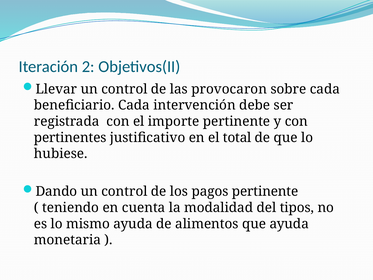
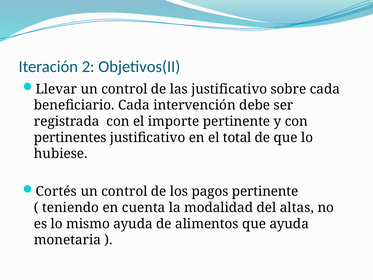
las provocaron: provocaron -> justificativo
Dando: Dando -> Cortés
tipos: tipos -> altas
